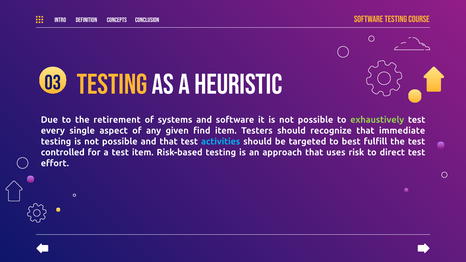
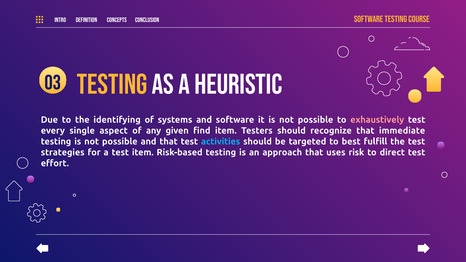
retirement: retirement -> identifying
exhaustively colour: light green -> pink
controlled: controlled -> strategies
